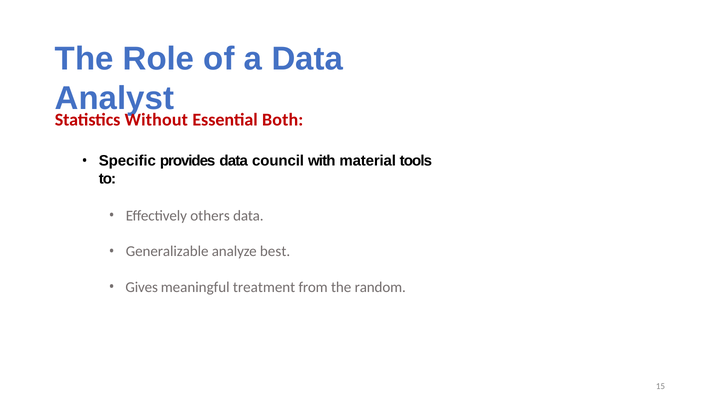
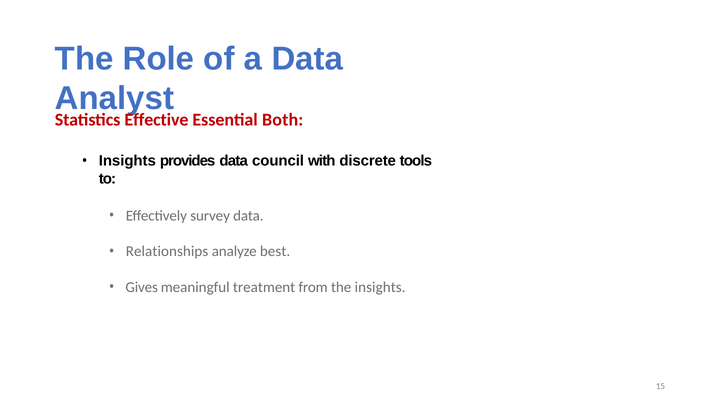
Without: Without -> Effective
Specific at (127, 161): Specific -> Insights
material: material -> discrete
others: others -> survey
Generalizable: Generalizable -> Relationships
the random: random -> insights
